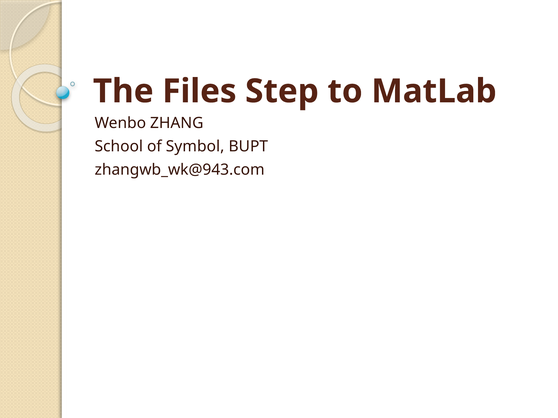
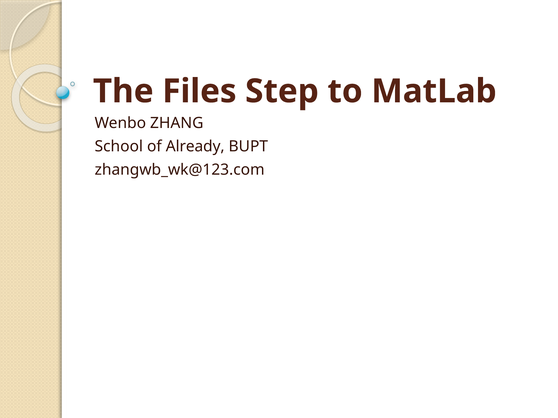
Symbol: Symbol -> Already
zhangwb_wk@943.com: zhangwb_wk@943.com -> zhangwb_wk@123.com
